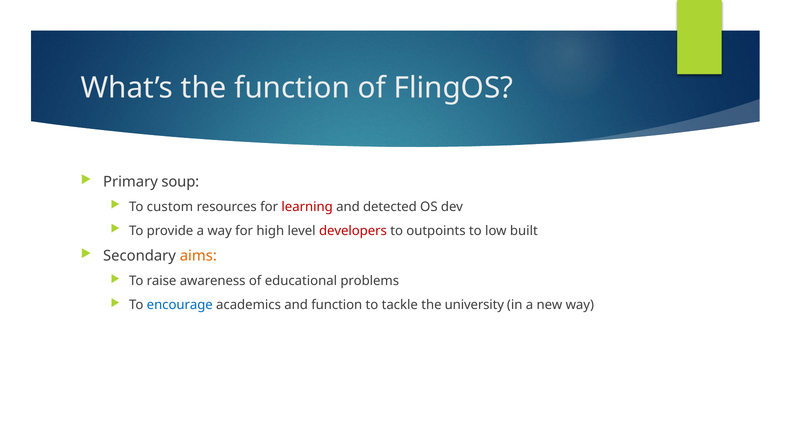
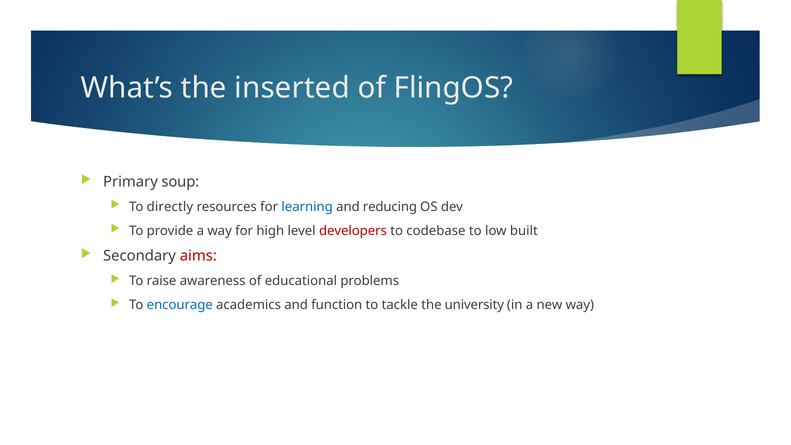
the function: function -> inserted
custom: custom -> directly
learning colour: red -> blue
detected: detected -> reducing
outpoints: outpoints -> codebase
aims colour: orange -> red
